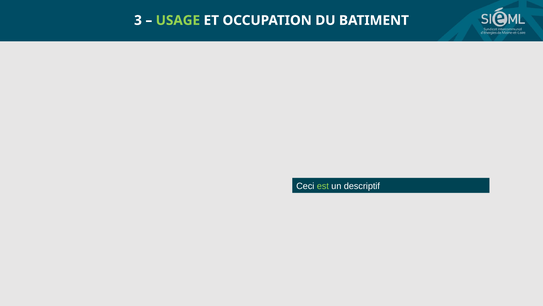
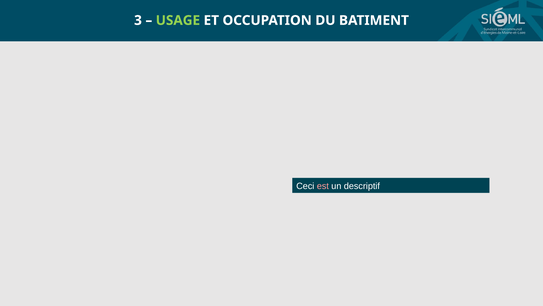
est colour: light green -> pink
